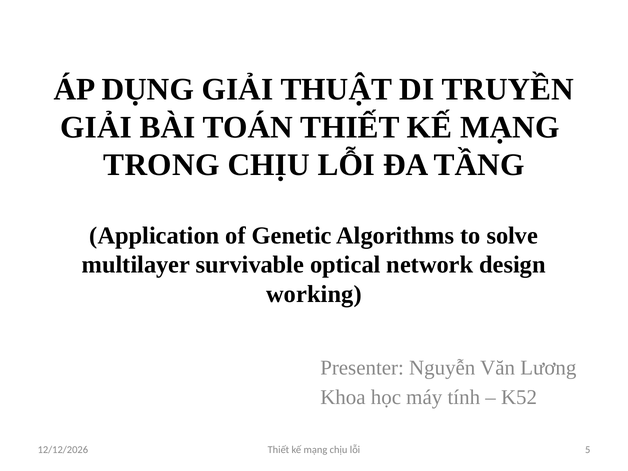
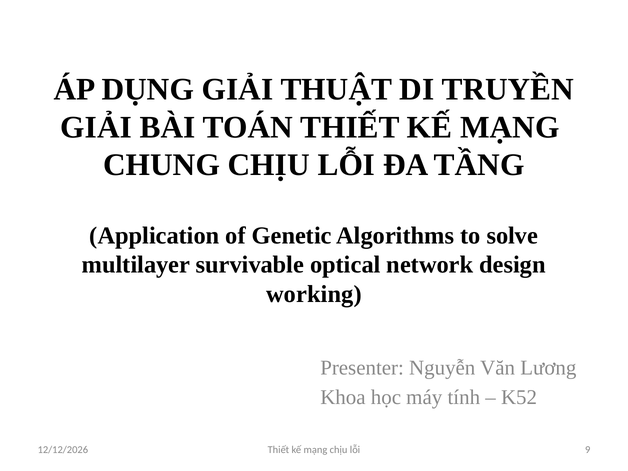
TRONG: TRONG -> CHUNG
5: 5 -> 9
